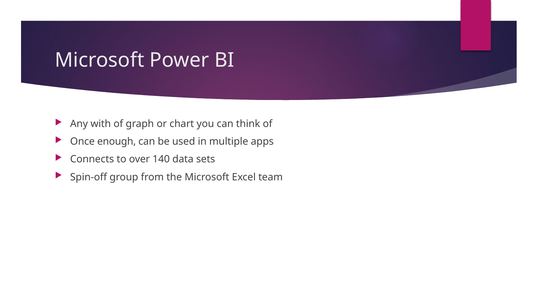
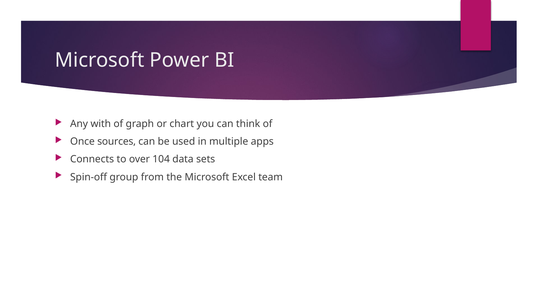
enough: enough -> sources
140: 140 -> 104
